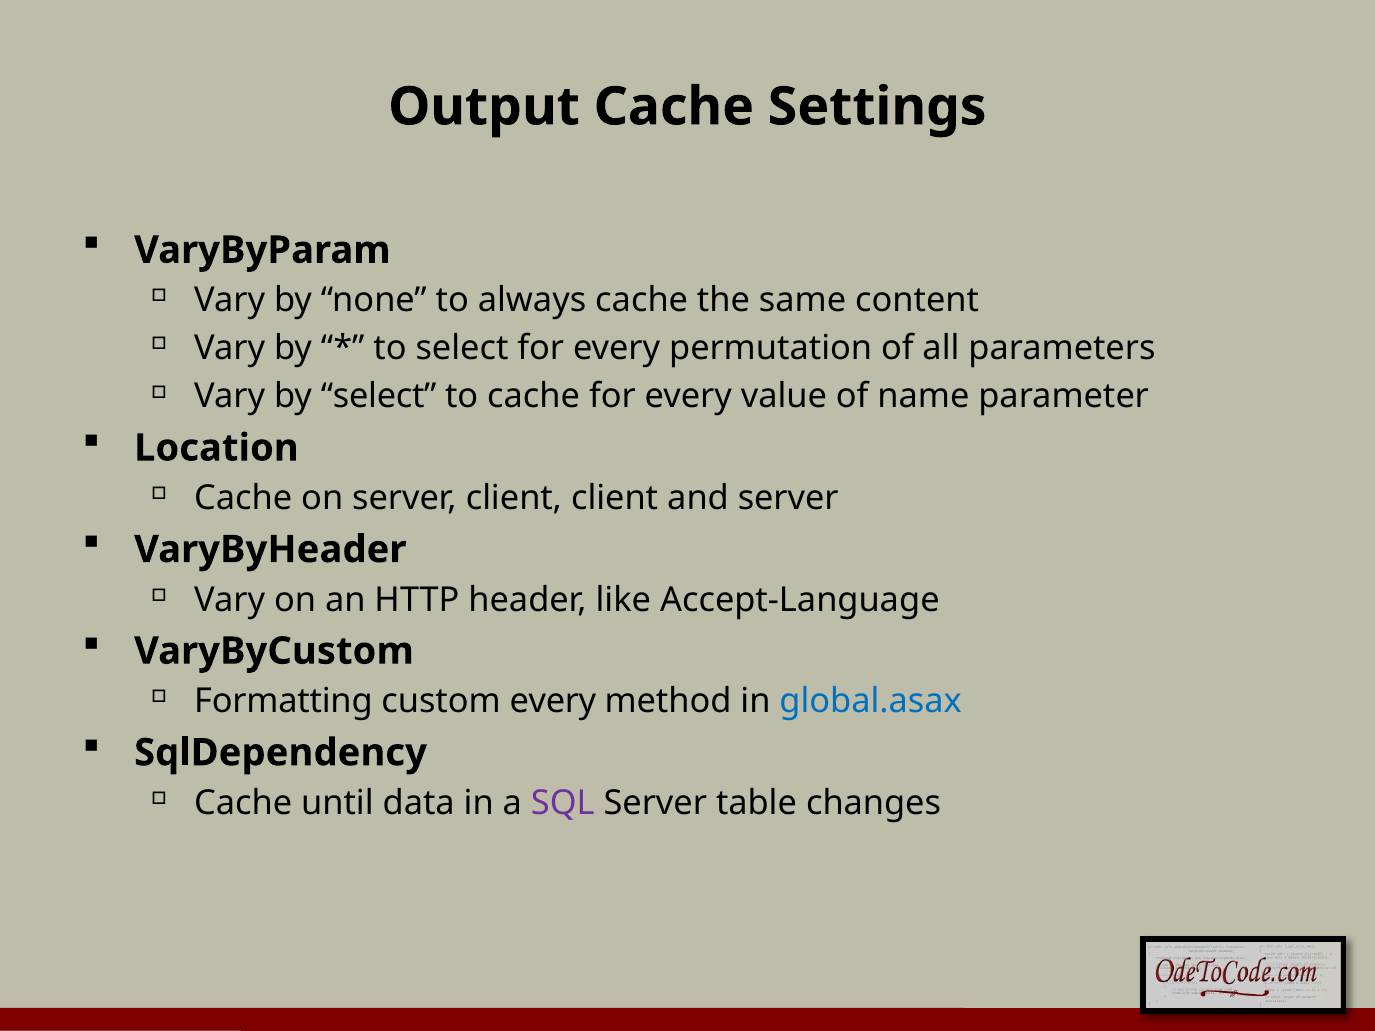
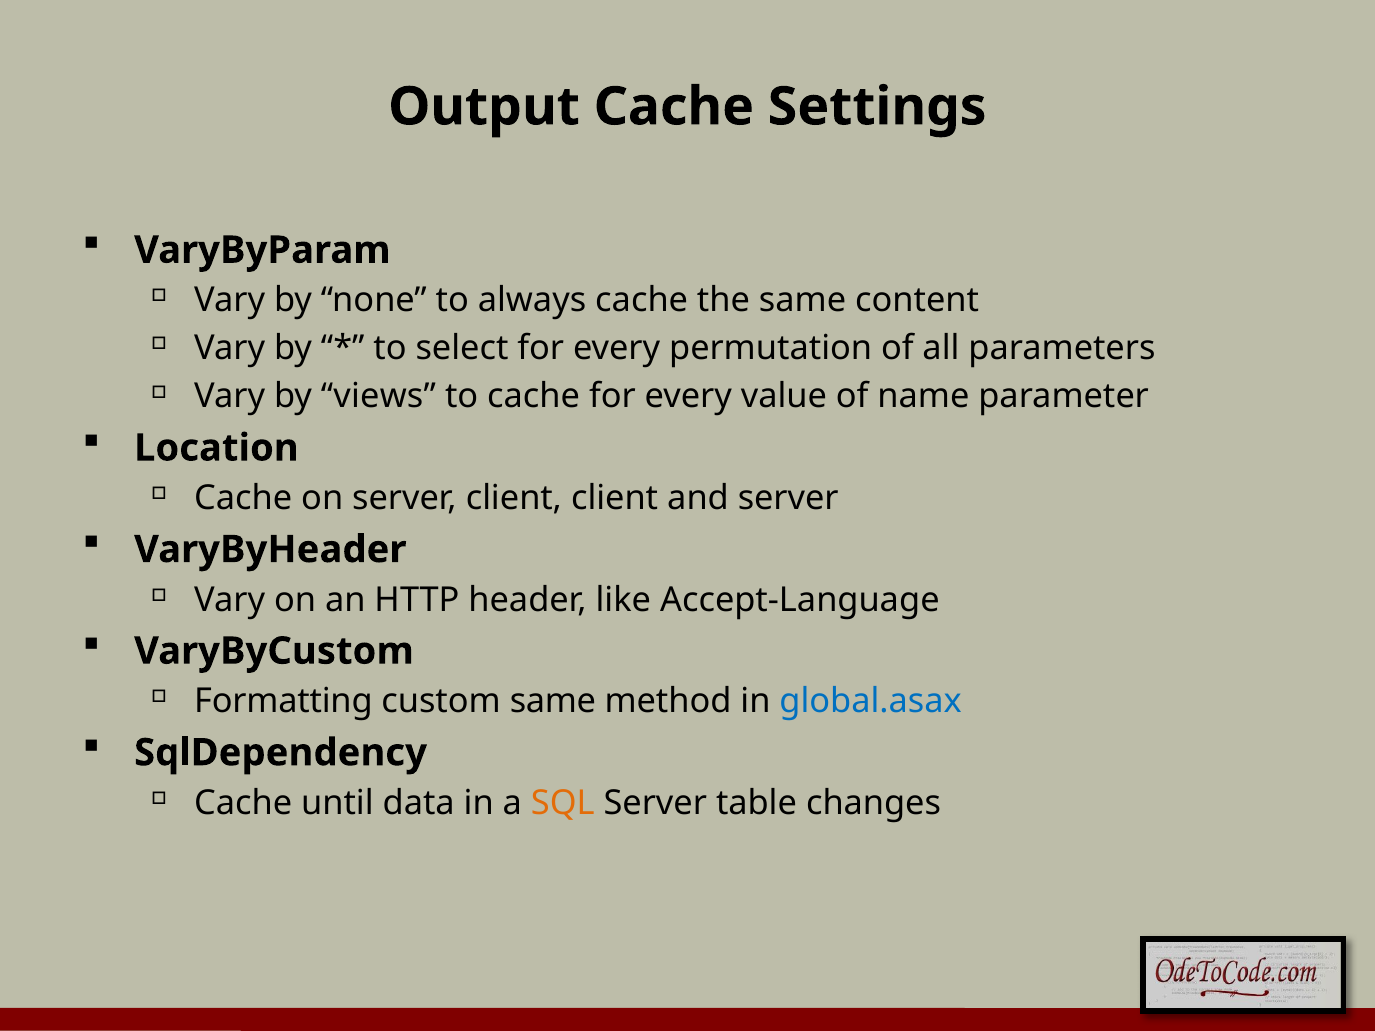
by select: select -> views
custom every: every -> same
SQL colour: purple -> orange
